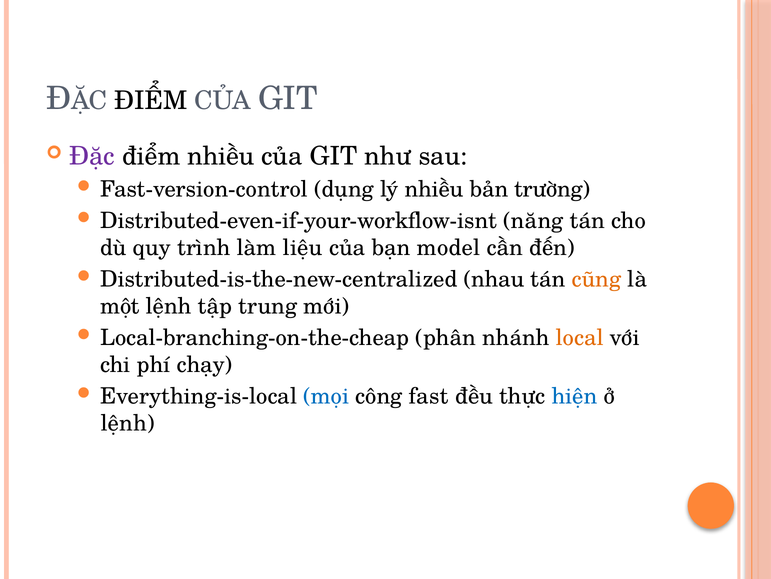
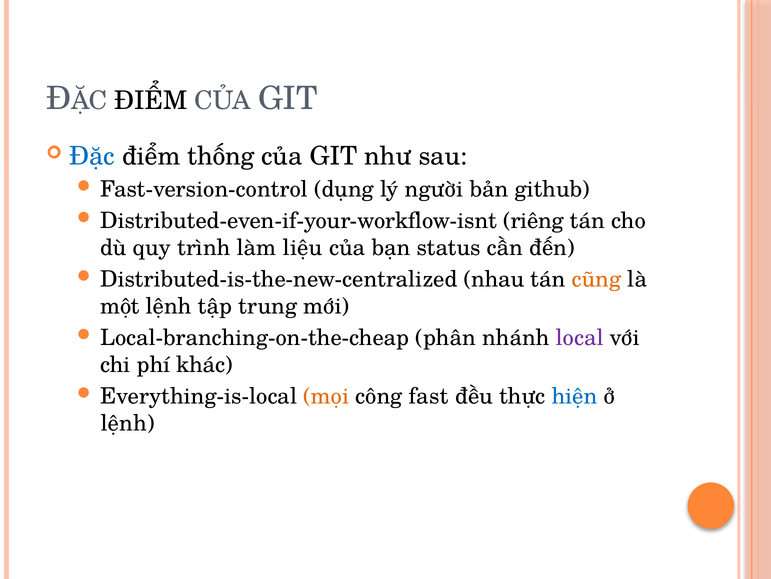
Đặc colour: purple -> blue
điểm nhiều: nhiều -> thống
lý nhiều: nhiều -> người
trường: trường -> github
năng: năng -> riêng
model: model -> status
local colour: orange -> purple
chạy: chạy -> khác
mọi colour: blue -> orange
